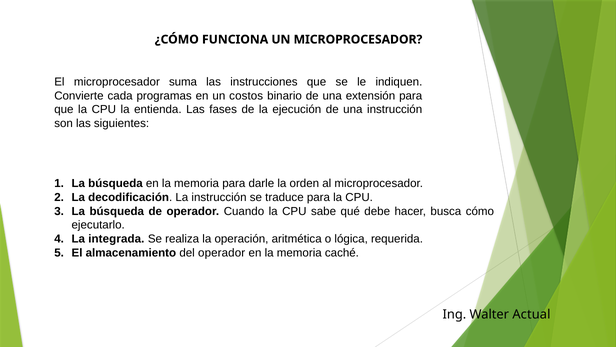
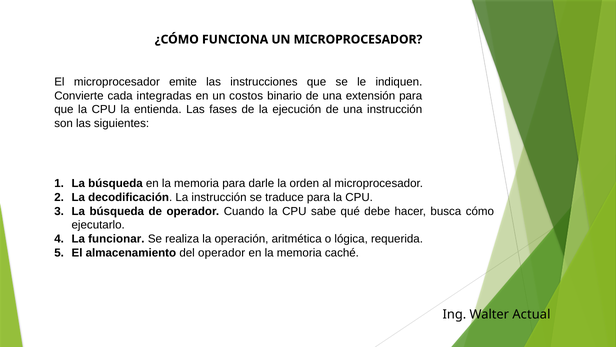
suma: suma -> emite
programas: programas -> integradas
integrada: integrada -> funcionar
